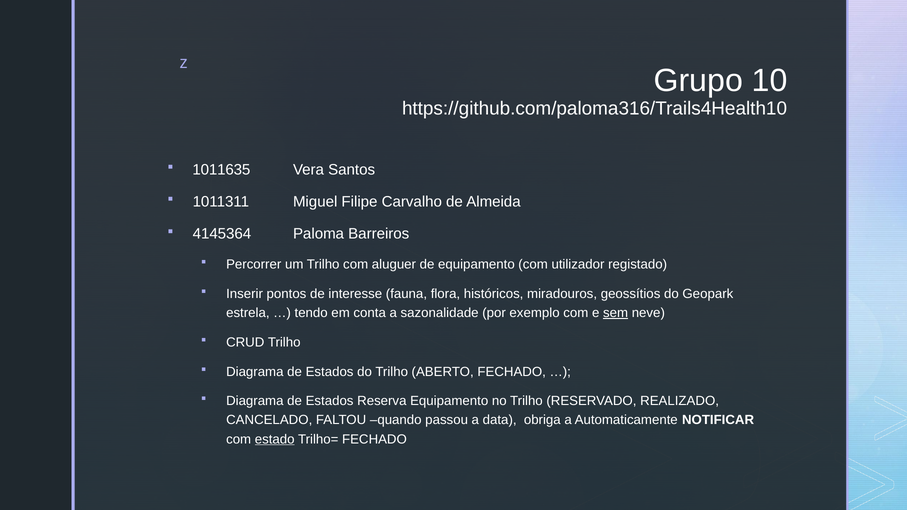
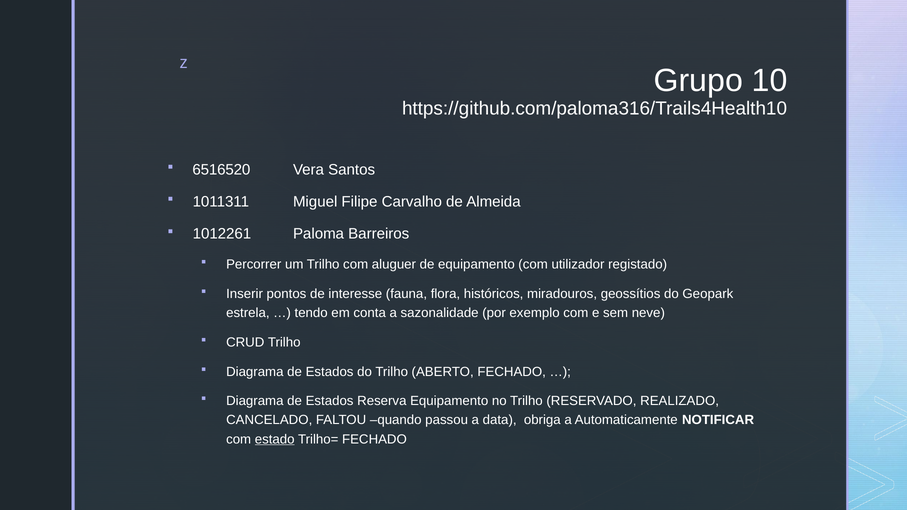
1011635: 1011635 -> 6516520
4145364: 4145364 -> 1012261
sem underline: present -> none
